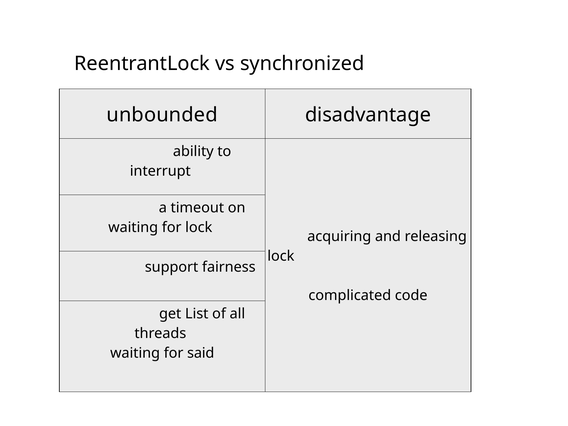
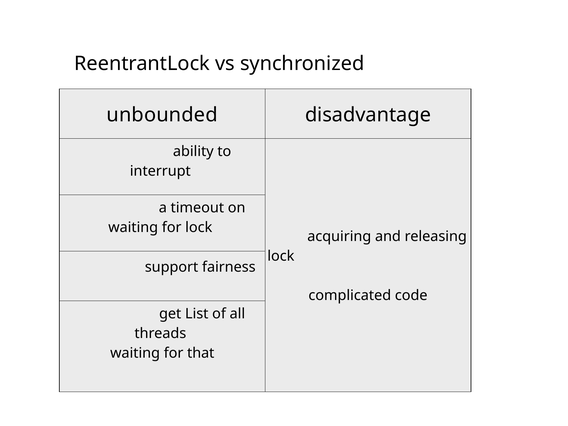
said: said -> that
